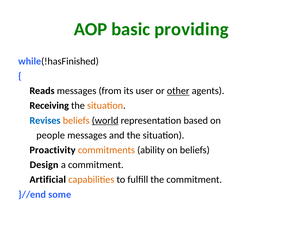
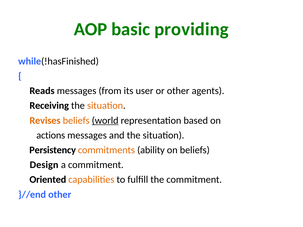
other at (178, 91) underline: present -> none
Revises colour: blue -> orange
people: people -> actions
Proactivity: Proactivity -> Persistency
Artificial: Artificial -> Oriented
}//end some: some -> other
